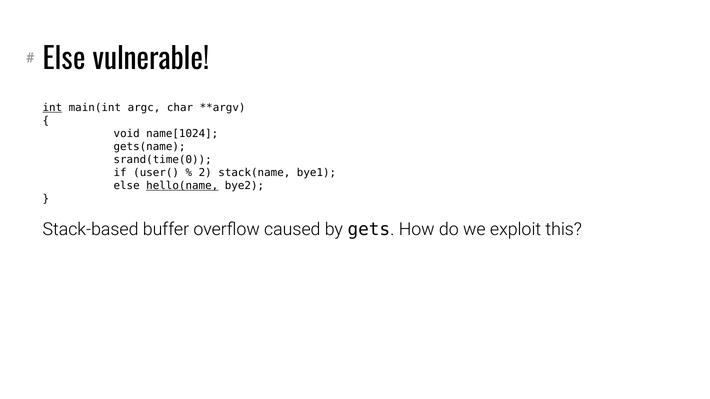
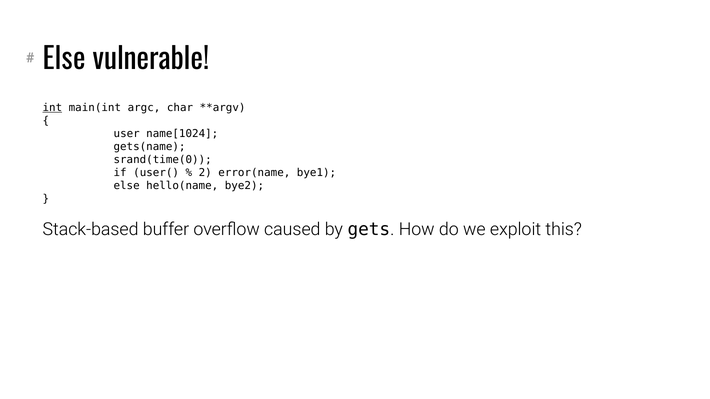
void: void -> user
stack(name: stack(name -> error(name
hello(name underline: present -> none
